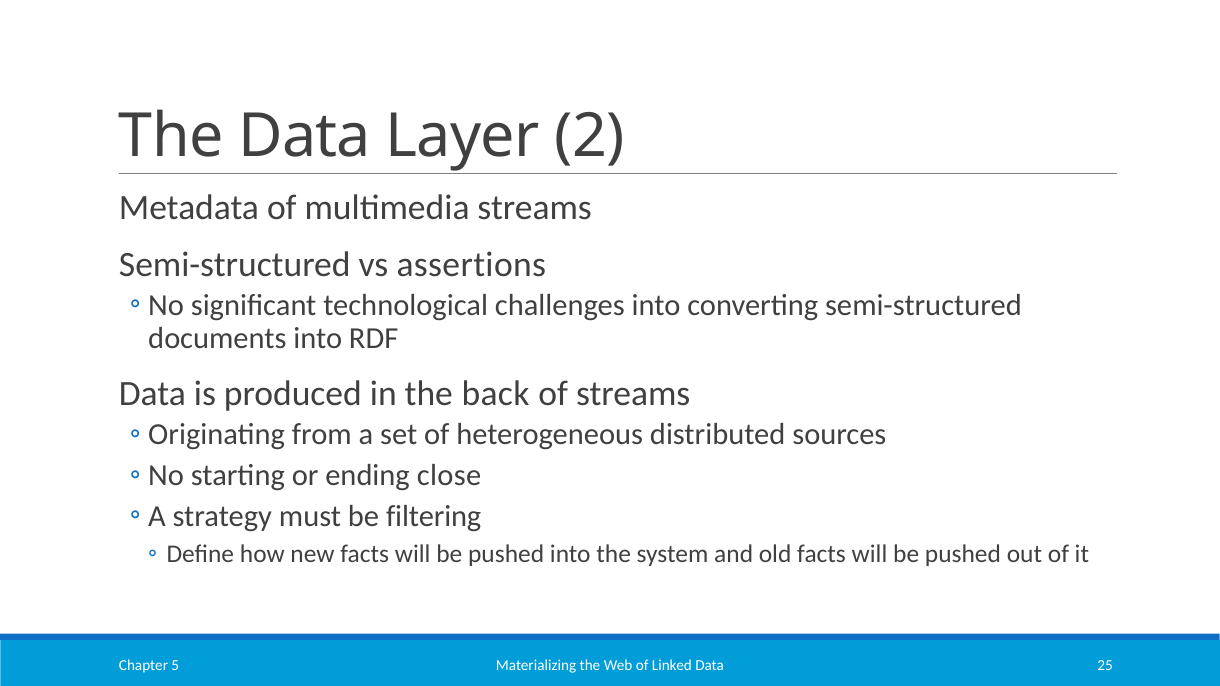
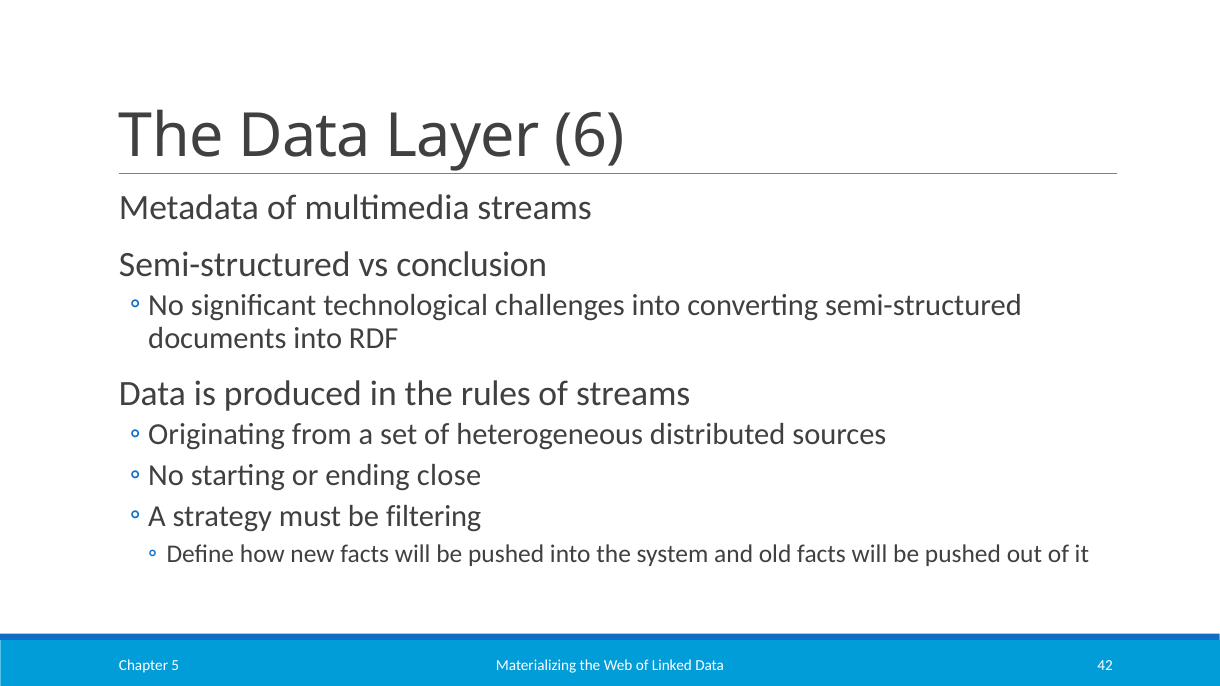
2: 2 -> 6
assertions: assertions -> conclusion
back: back -> rules
25: 25 -> 42
